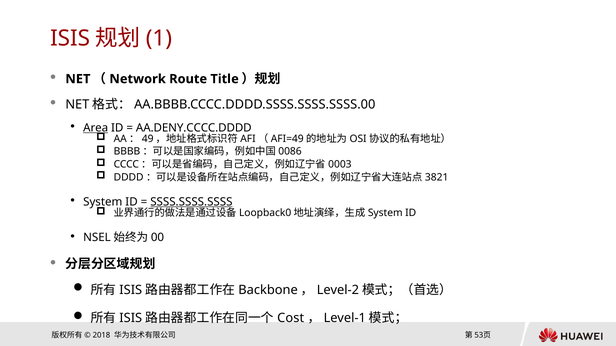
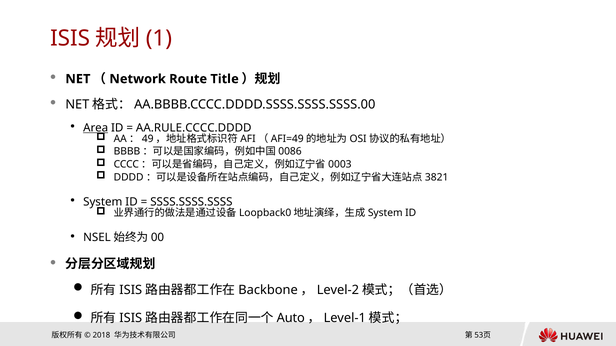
AA.DENY.CCCC.DDDD: AA.DENY.CCCC.DDDD -> AA.RULE.CCCC.DDDD
SSSS.SSSS.SSSS underline: present -> none
Cost: Cost -> Auto
